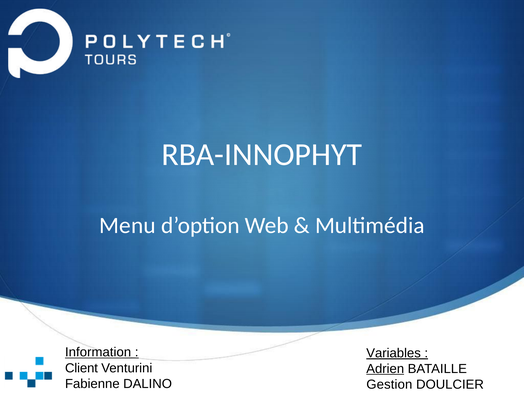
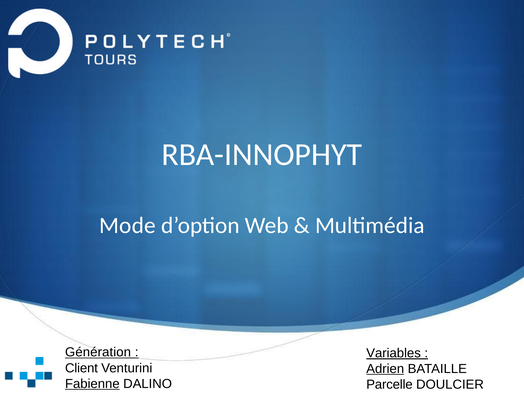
Menu: Menu -> Mode
Information: Information -> Génération
Fabienne underline: none -> present
Gestion: Gestion -> Parcelle
